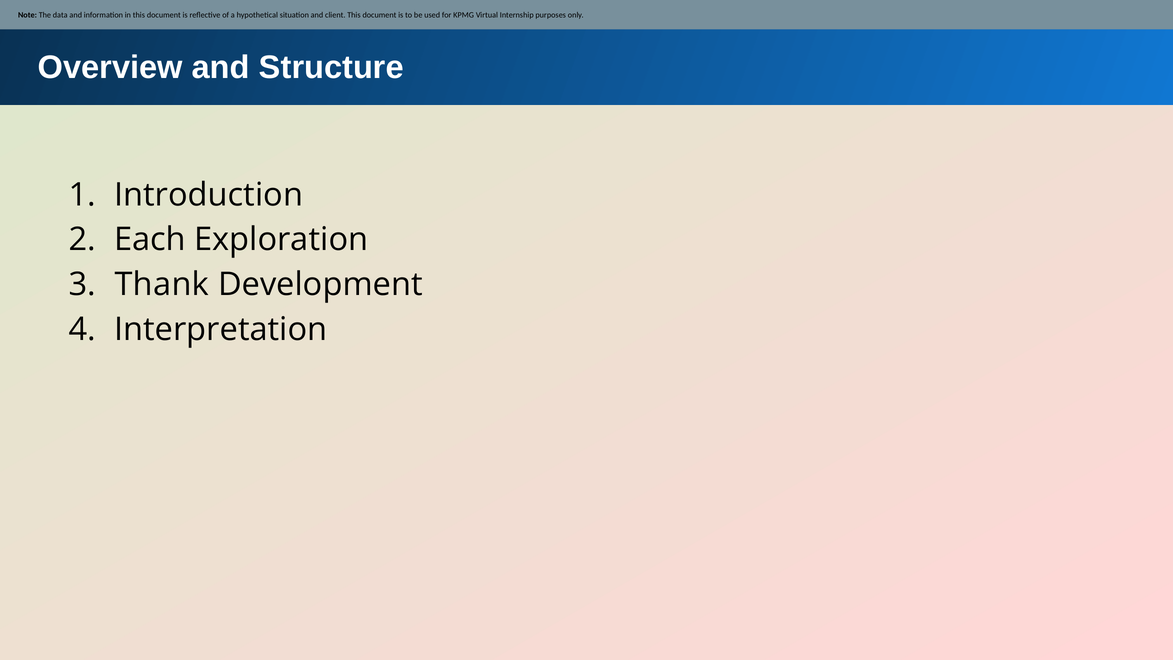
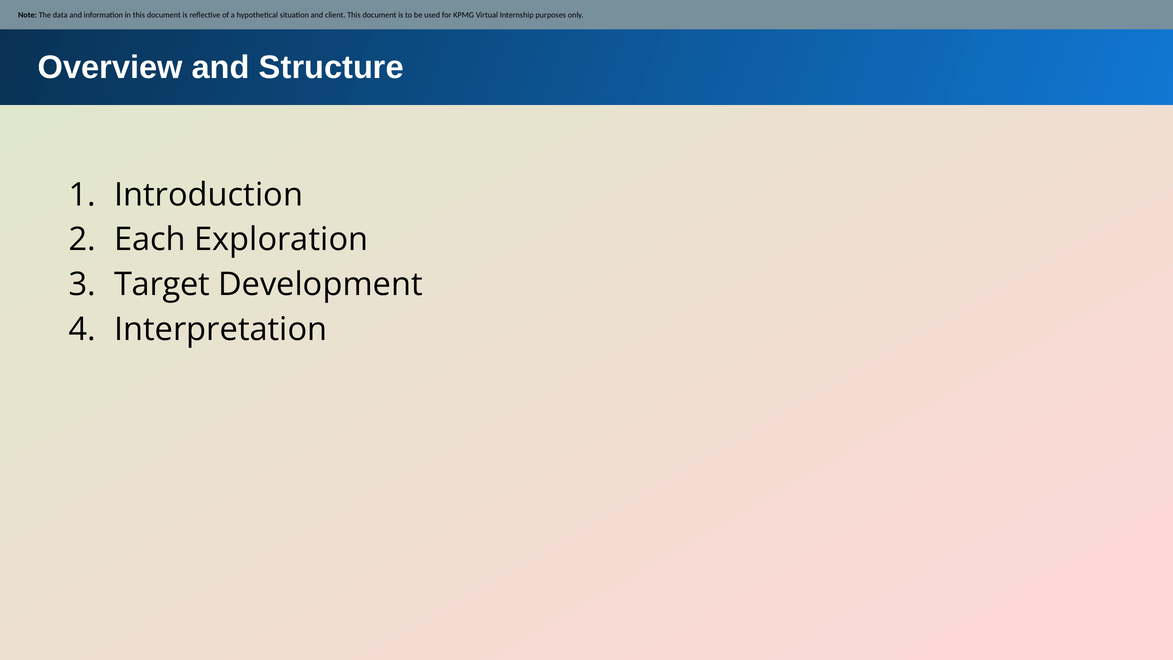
Thank: Thank -> Target
